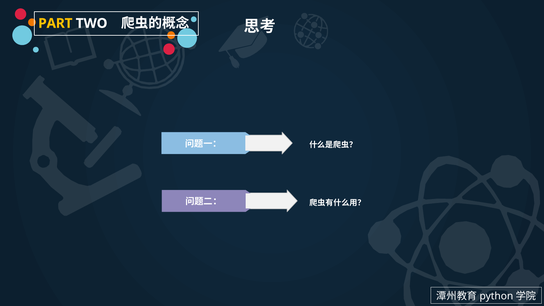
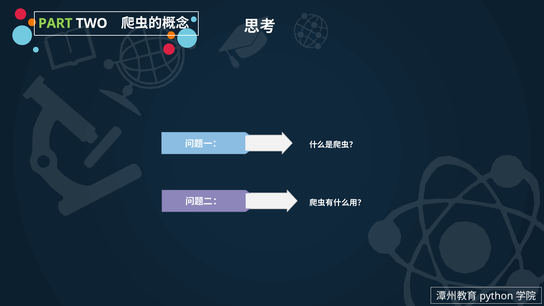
PART colour: yellow -> light green
